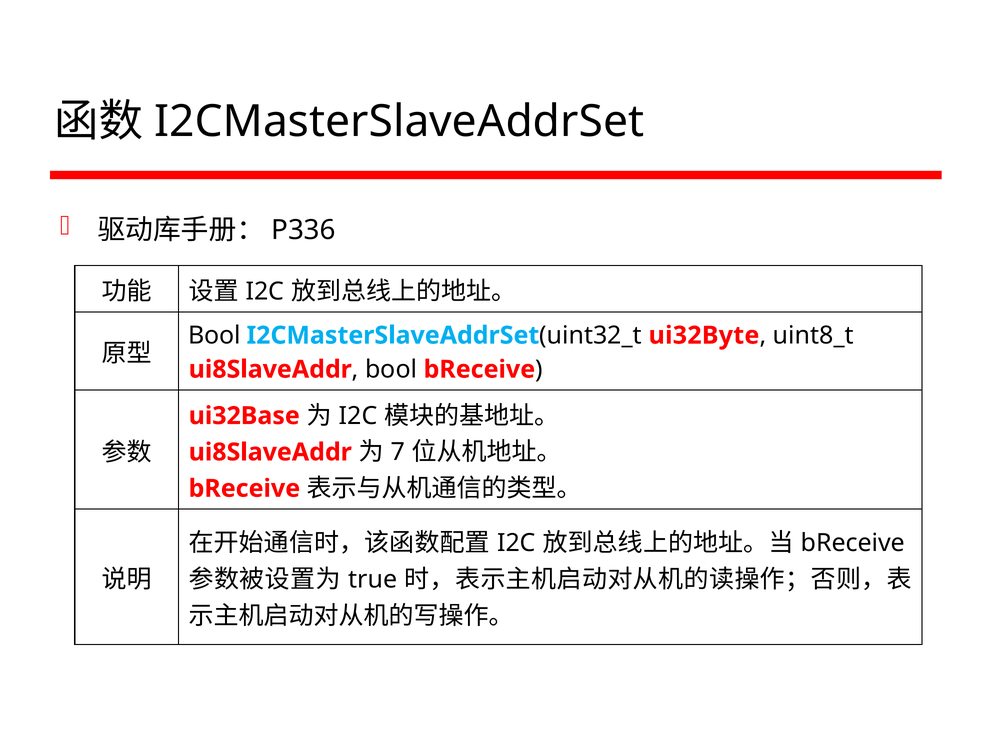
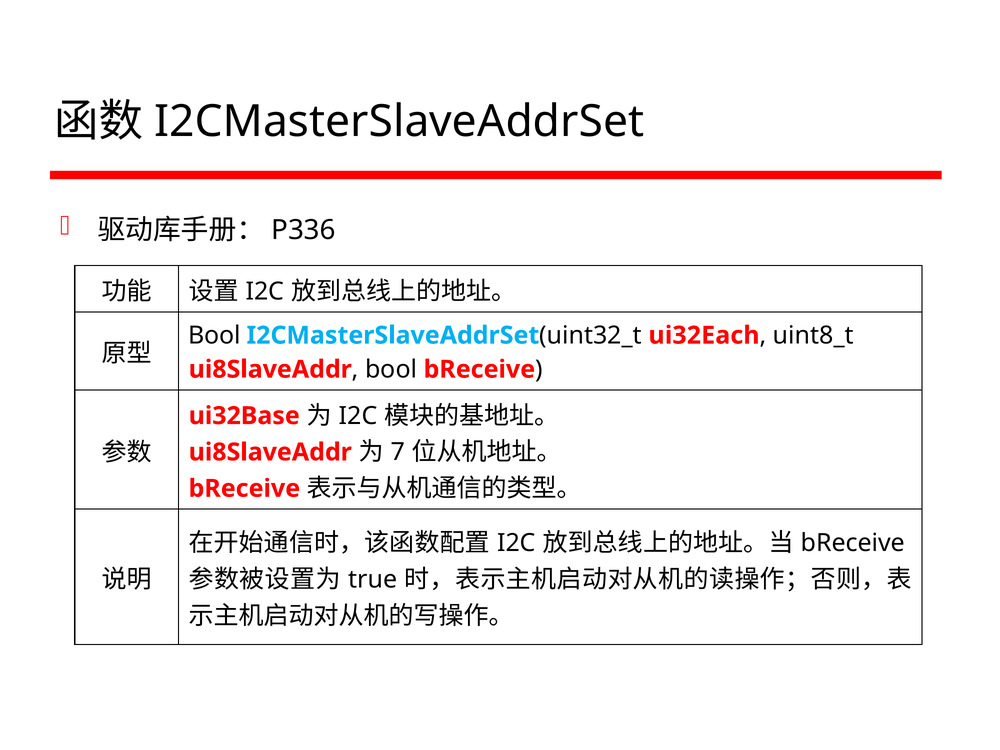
ui32Byte: ui32Byte -> ui32Each
